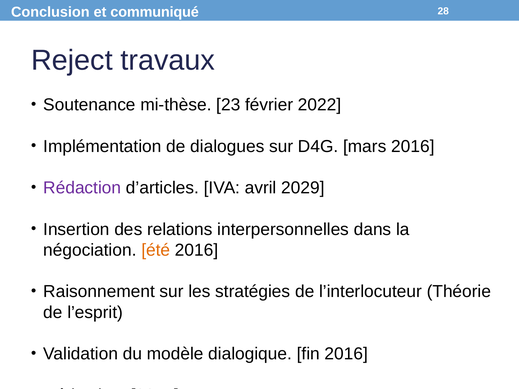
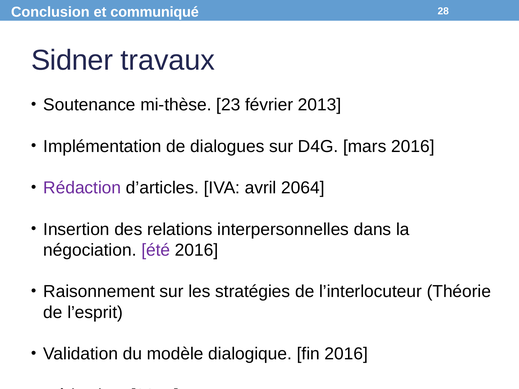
Reject: Reject -> Sidner
2022: 2022 -> 2013
2029: 2029 -> 2064
été colour: orange -> purple
